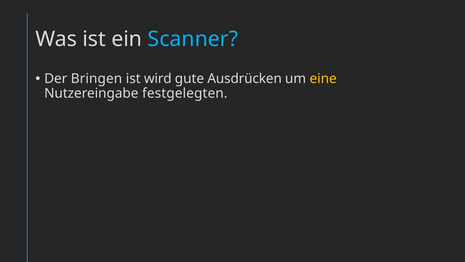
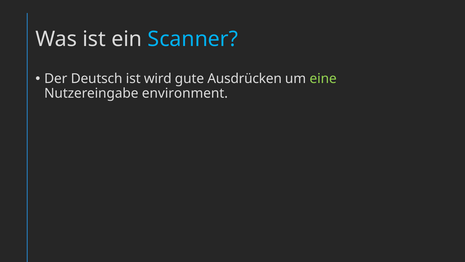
Bringen: Bringen -> Deutsch
eine colour: yellow -> light green
festgelegten: festgelegten -> environment
